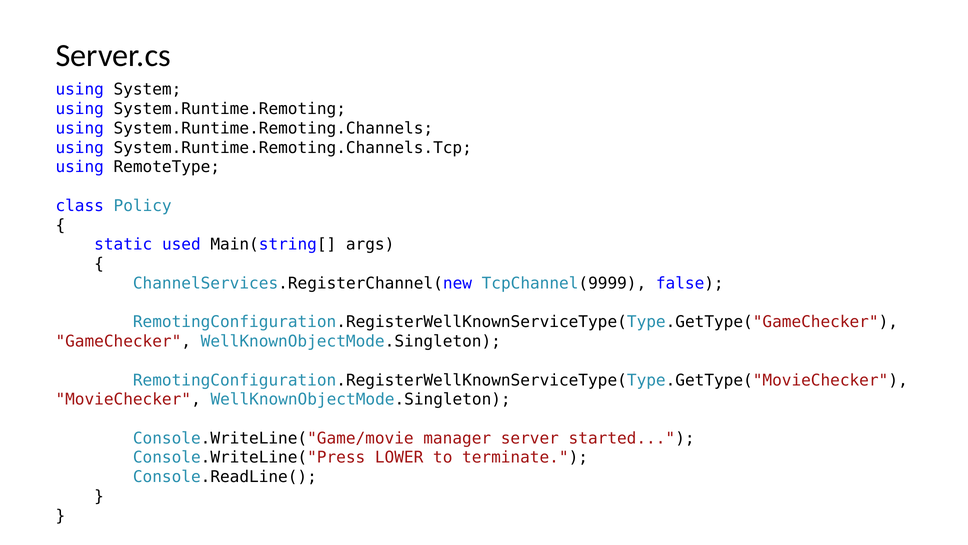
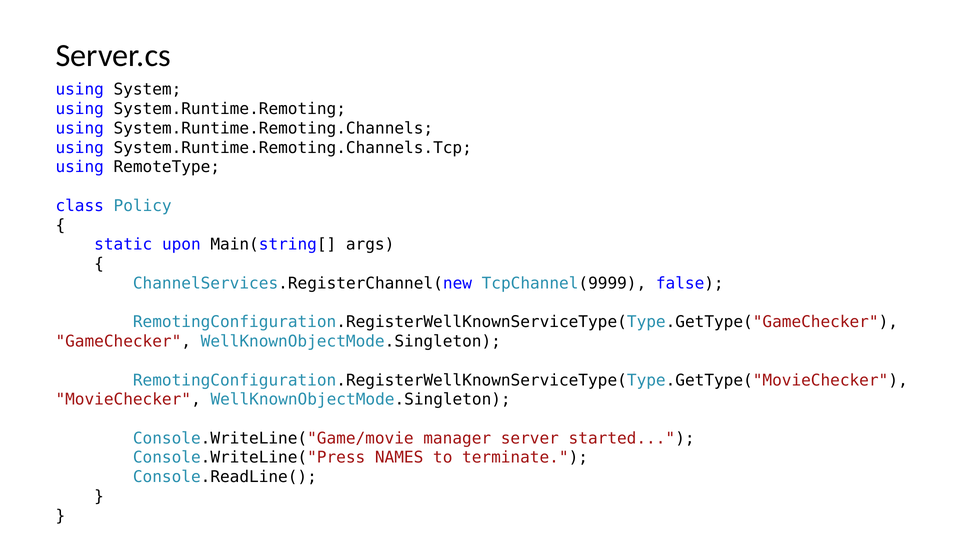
used: used -> upon
LOWER: LOWER -> NAMES
